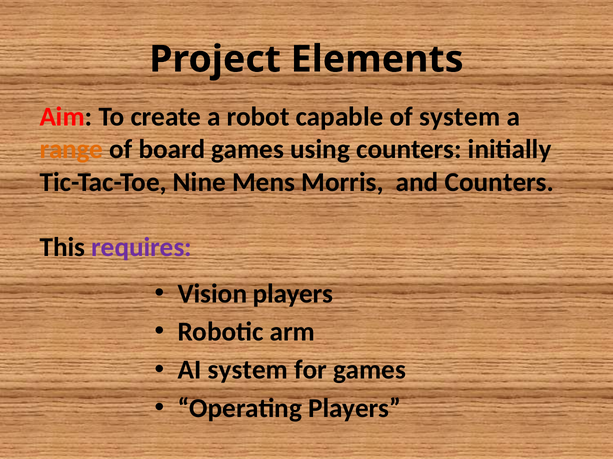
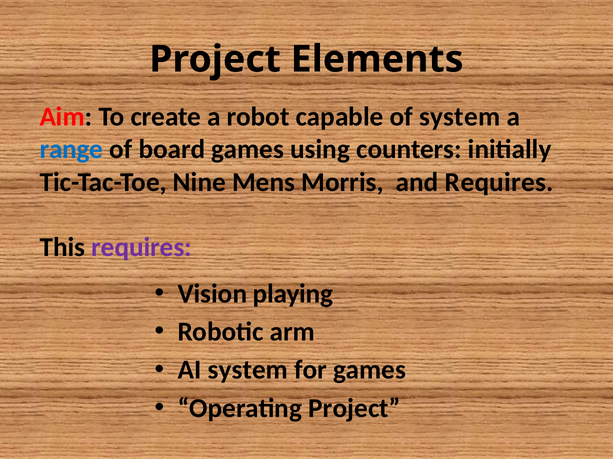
range colour: orange -> blue
and Counters: Counters -> Requires
Vision players: players -> playing
Operating Players: Players -> Project
